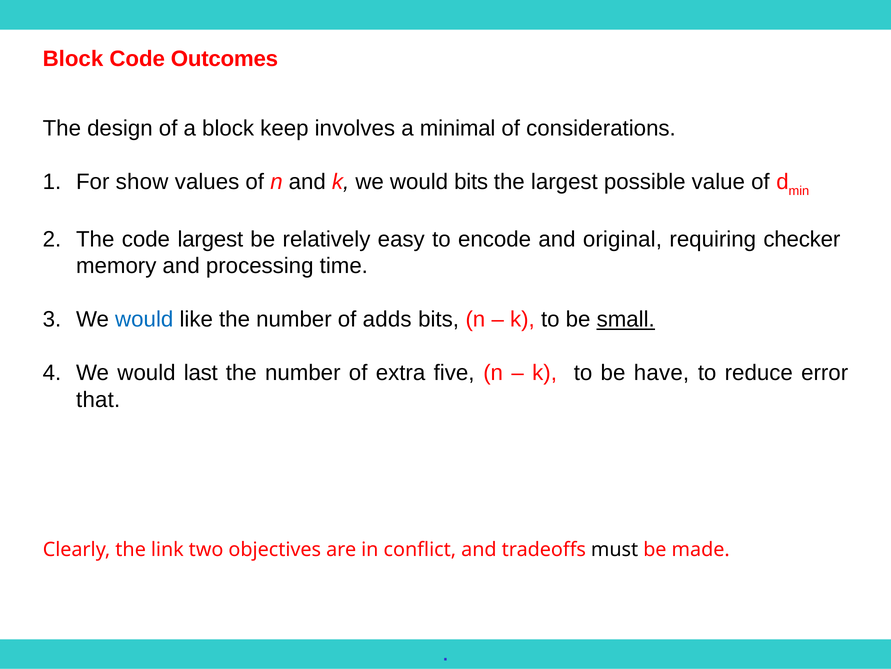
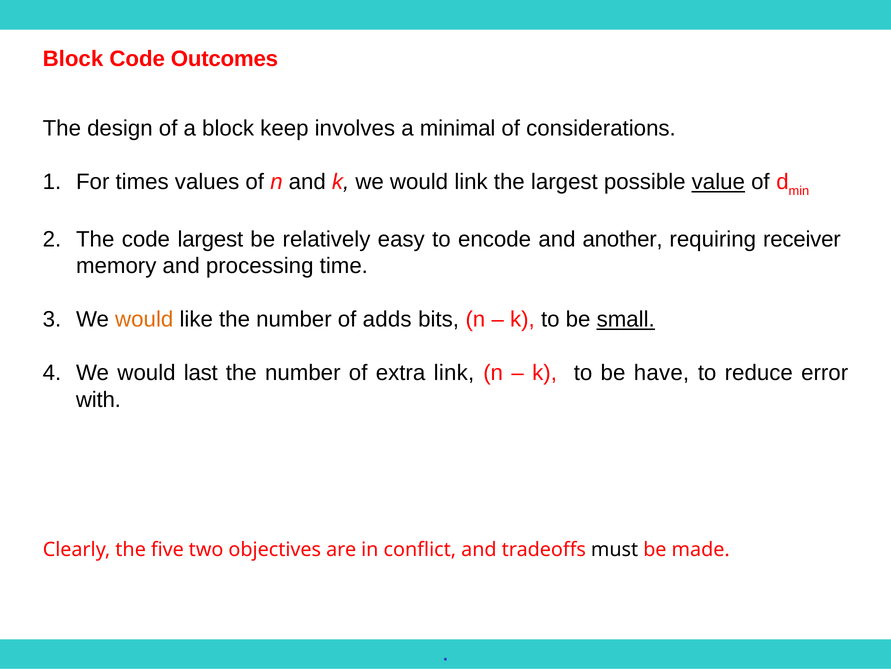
show: show -> times
would bits: bits -> link
value underline: none -> present
original: original -> another
checker: checker -> receiver
would at (144, 319) colour: blue -> orange
extra five: five -> link
that: that -> with
link: link -> five
